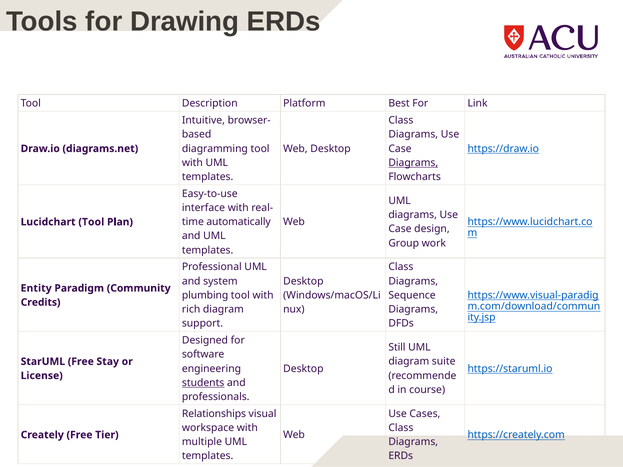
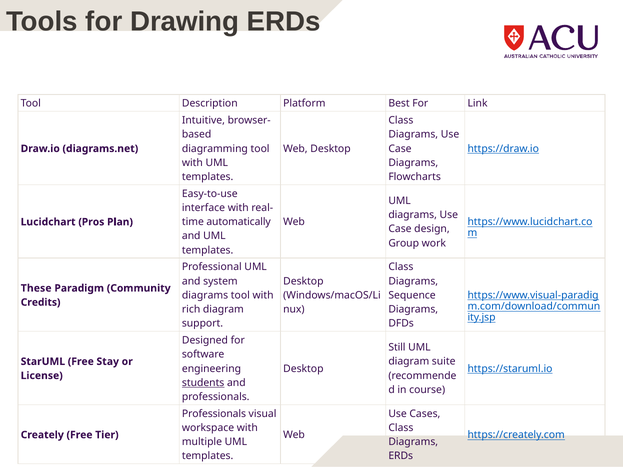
Diagrams at (413, 163) underline: present -> none
Lucidchart Tool: Tool -> Pros
Entity: Entity -> These
plumbing at (205, 295): plumbing -> diagrams
Relationships at (214, 414): Relationships -> Professionals
